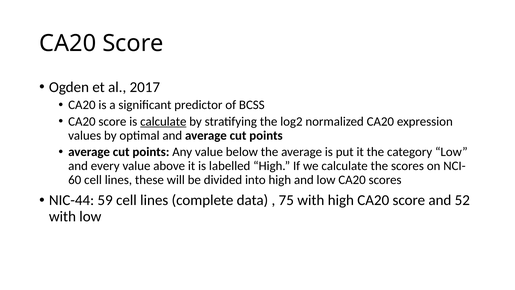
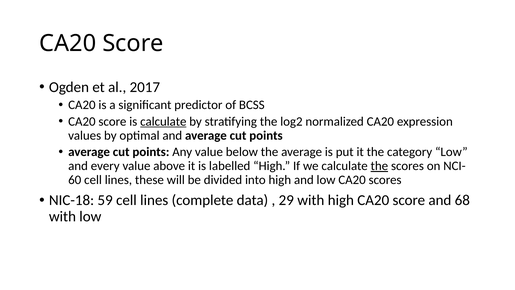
the at (379, 166) underline: none -> present
NIC-44: NIC-44 -> NIC-18
75: 75 -> 29
52: 52 -> 68
